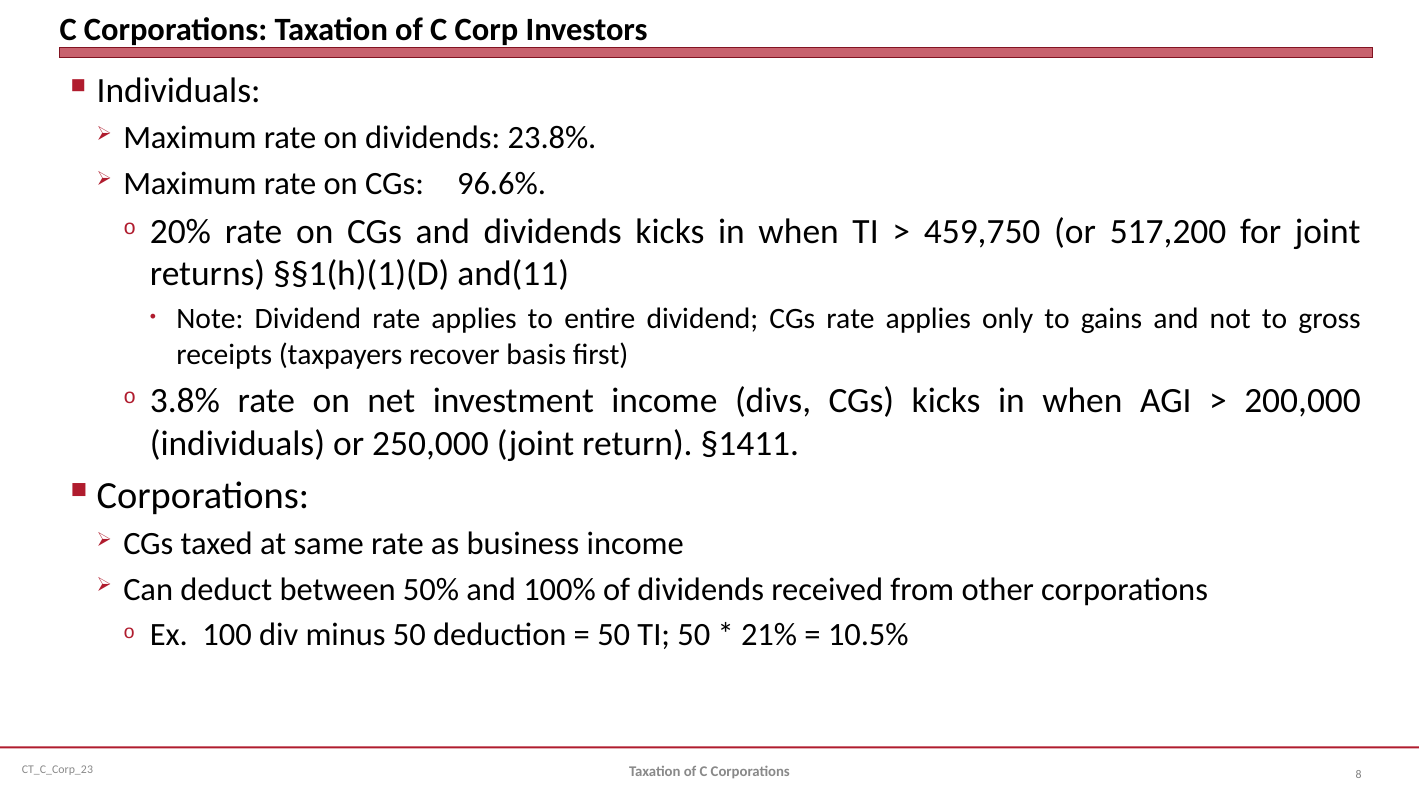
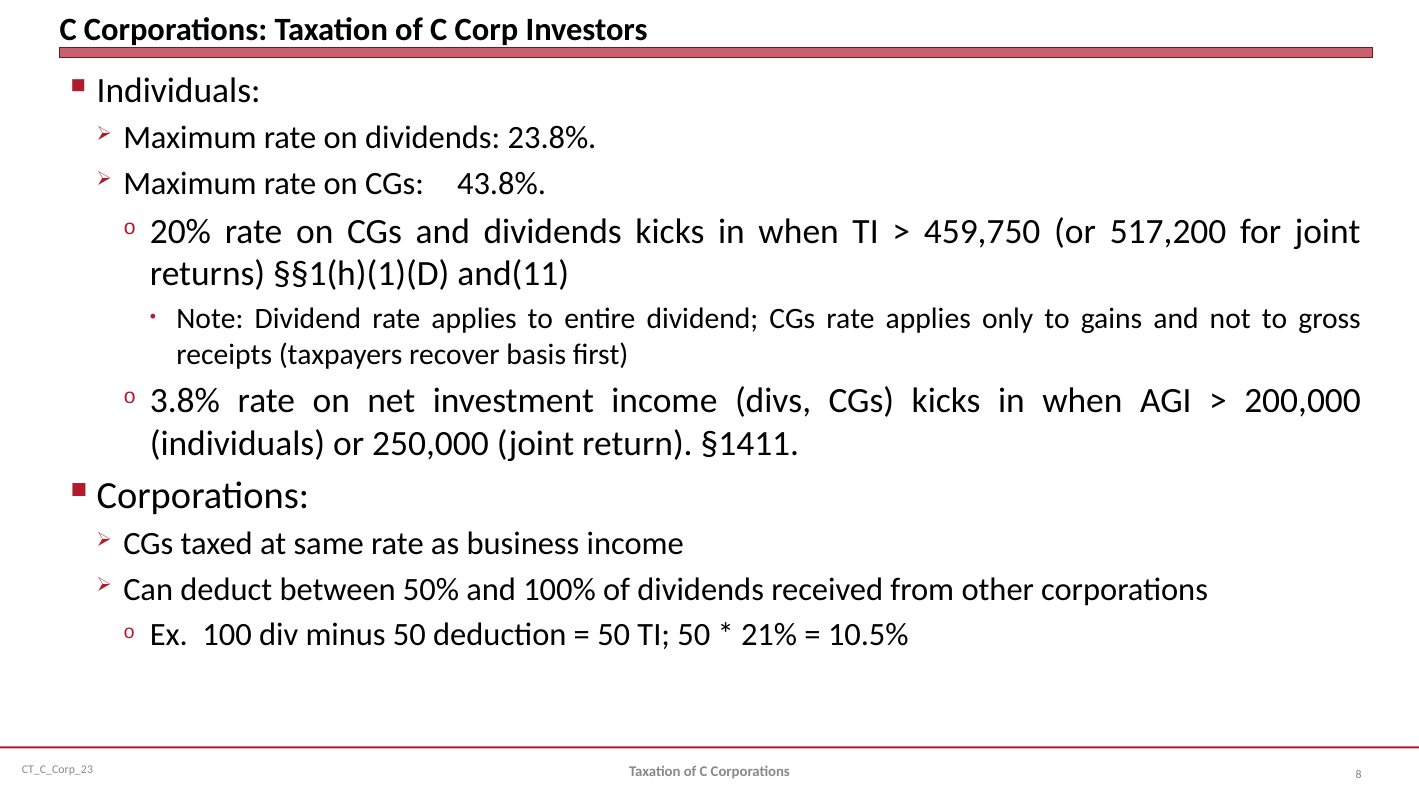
96.6%: 96.6% -> 43.8%
